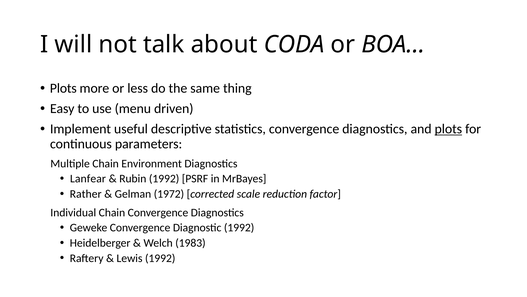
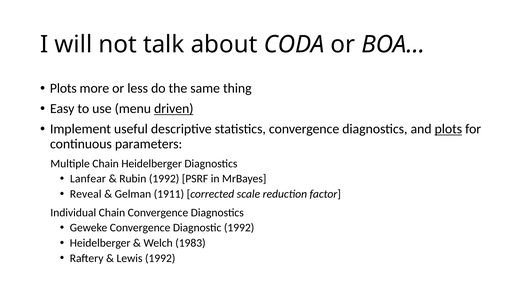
driven underline: none -> present
Chain Environment: Environment -> Heidelberger
Rather: Rather -> Reveal
1972: 1972 -> 1911
